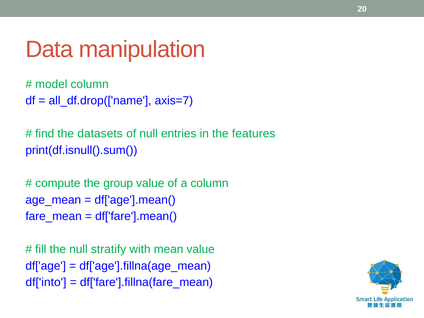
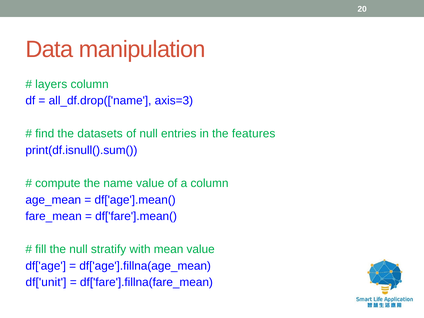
model: model -> layers
axis=7: axis=7 -> axis=3
group: group -> name
df['into: df['into -> df['unit
